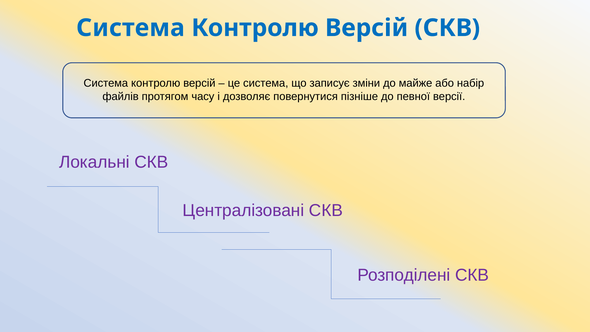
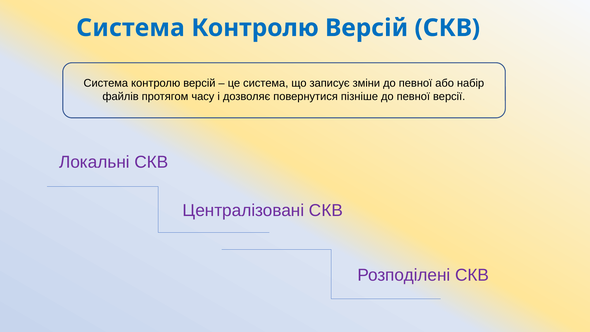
зміни до майже: майже -> певної
